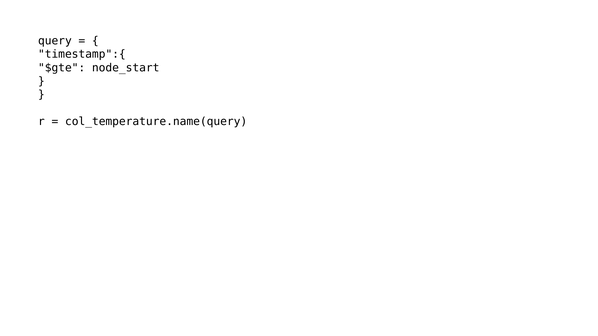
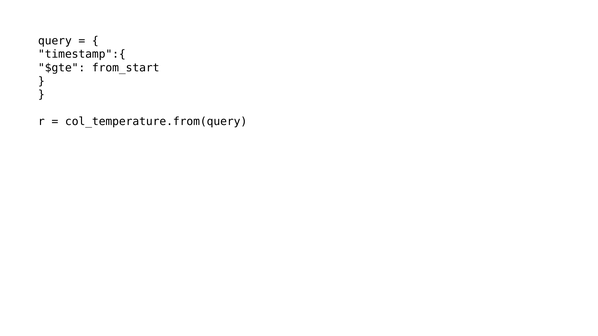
node_start: node_start -> from_start
col_temperature.name(query: col_temperature.name(query -> col_temperature.from(query
